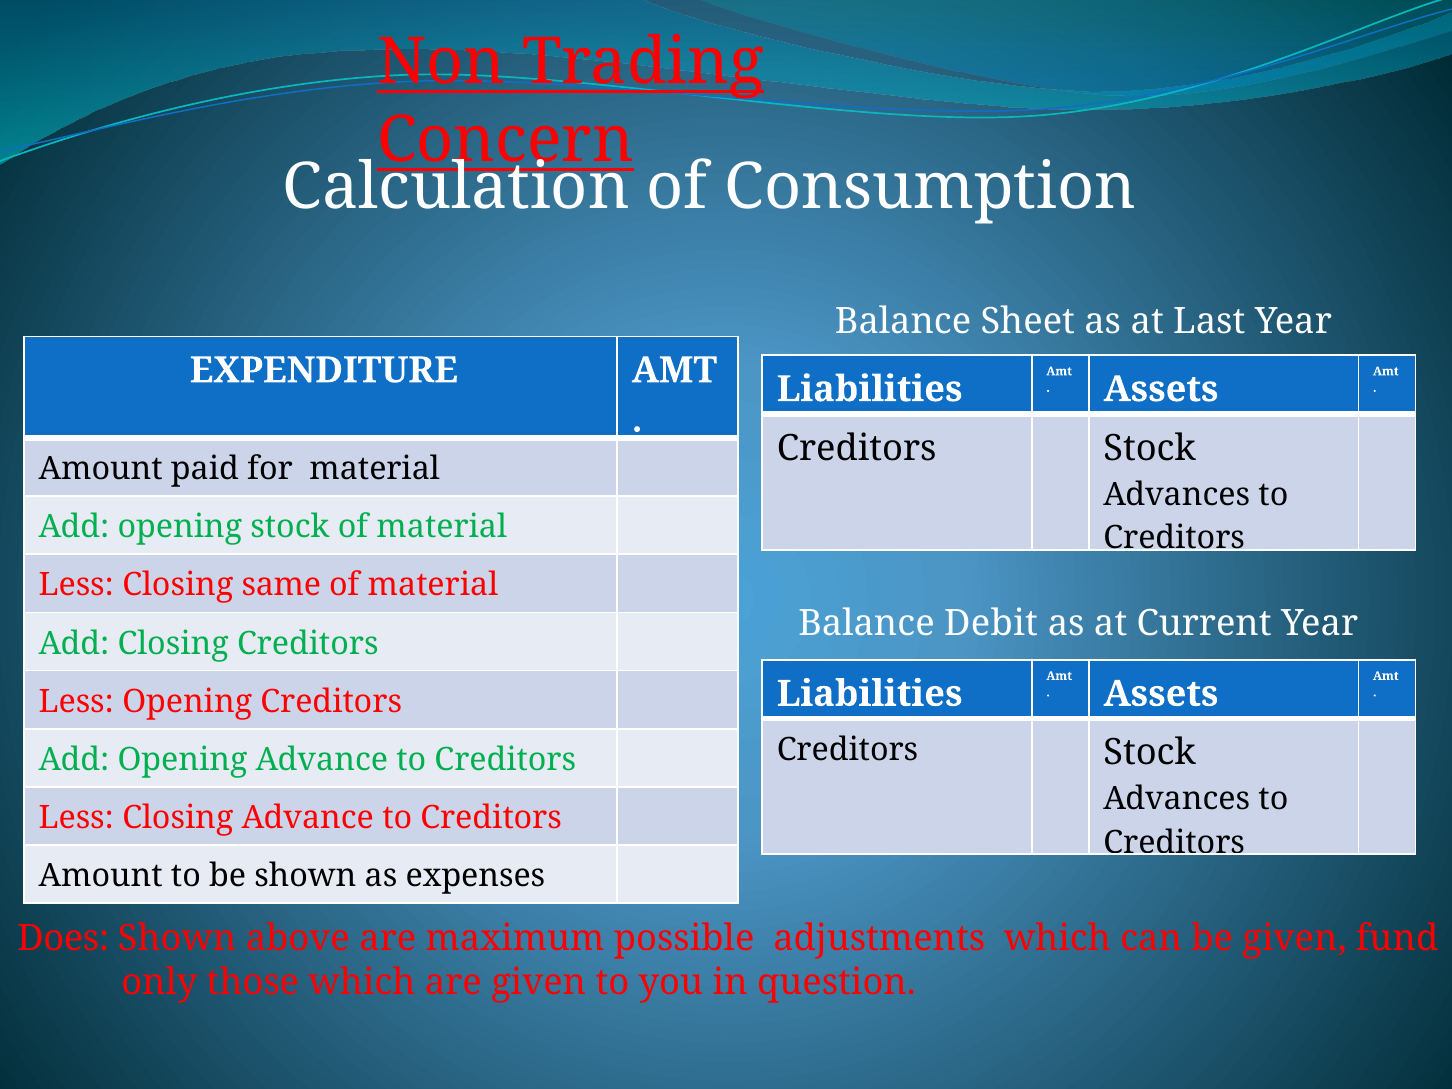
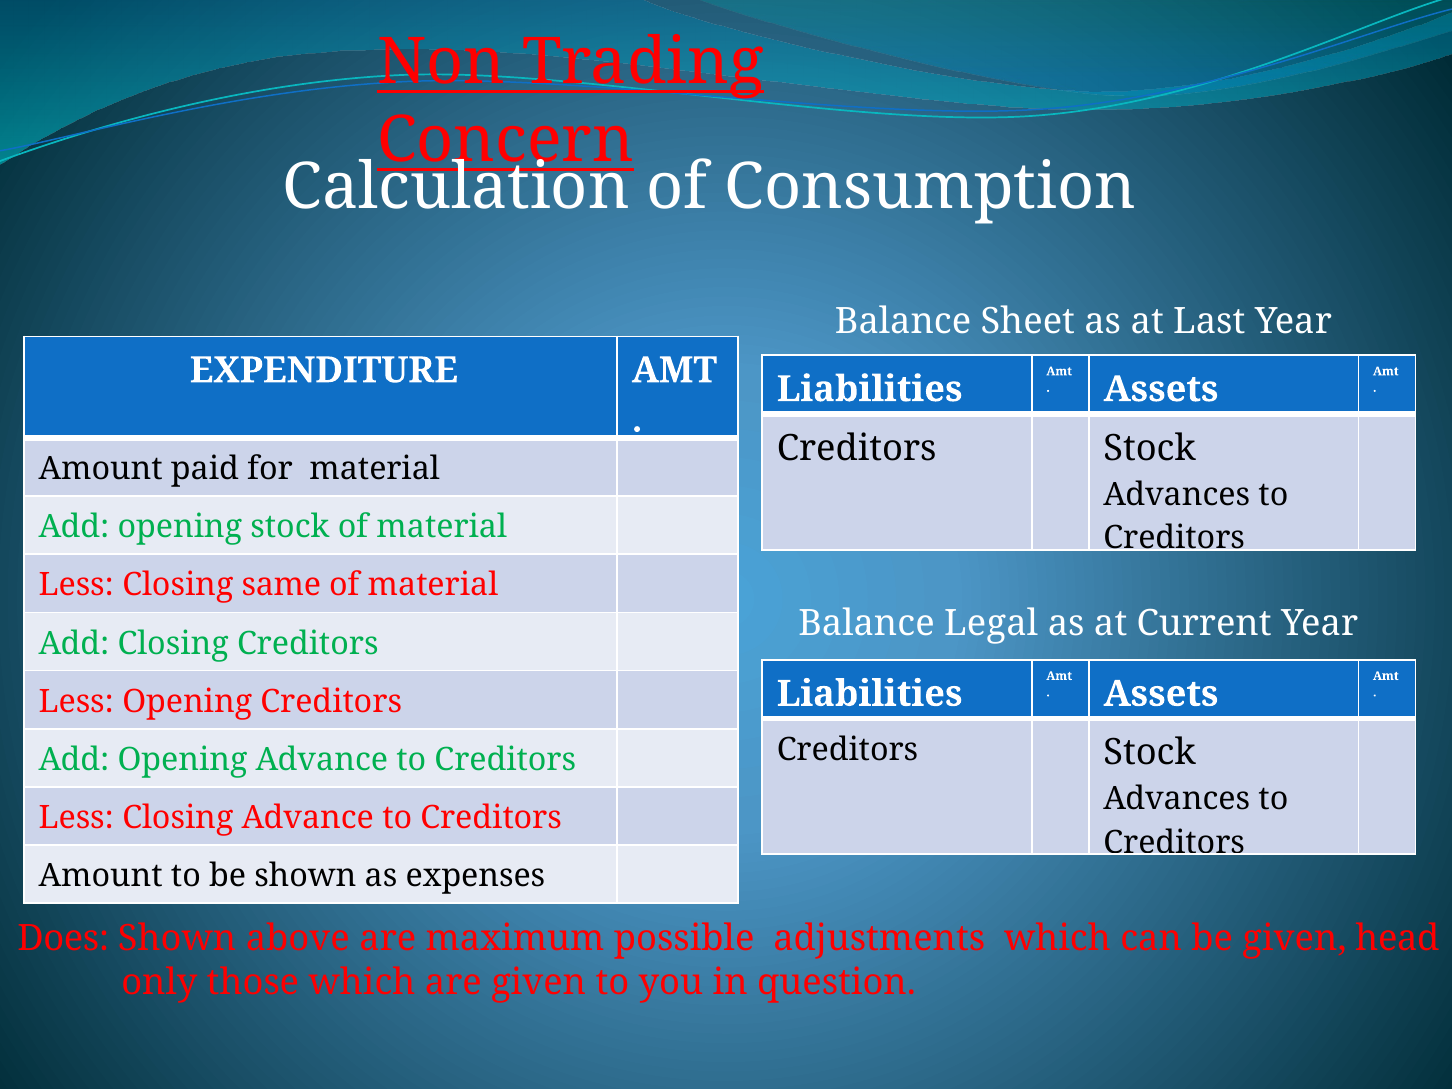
Debit: Debit -> Legal
fund: fund -> head
